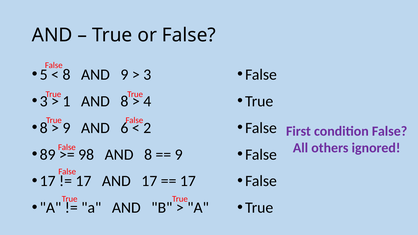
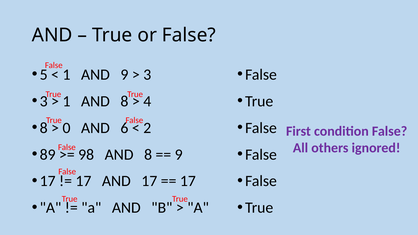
8 at (66, 75): 8 -> 1
9 at (66, 128): 9 -> 0
